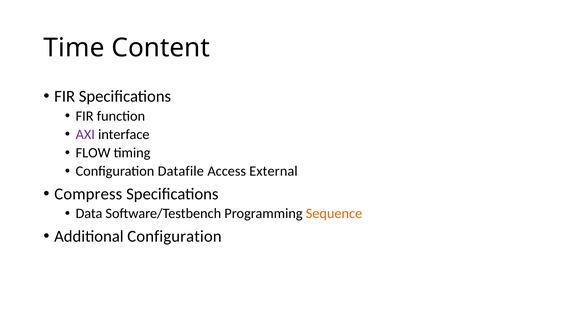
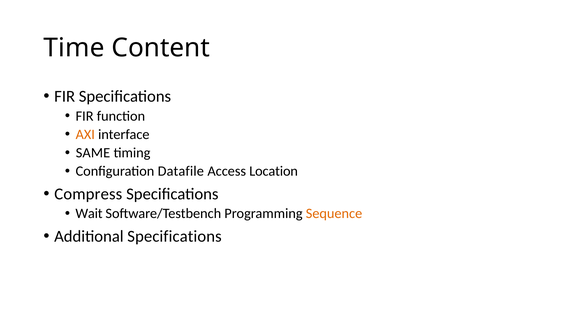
AXI colour: purple -> orange
FLOW: FLOW -> SAME
External: External -> Location
Data: Data -> Wait
Additional Configuration: Configuration -> Specifications
